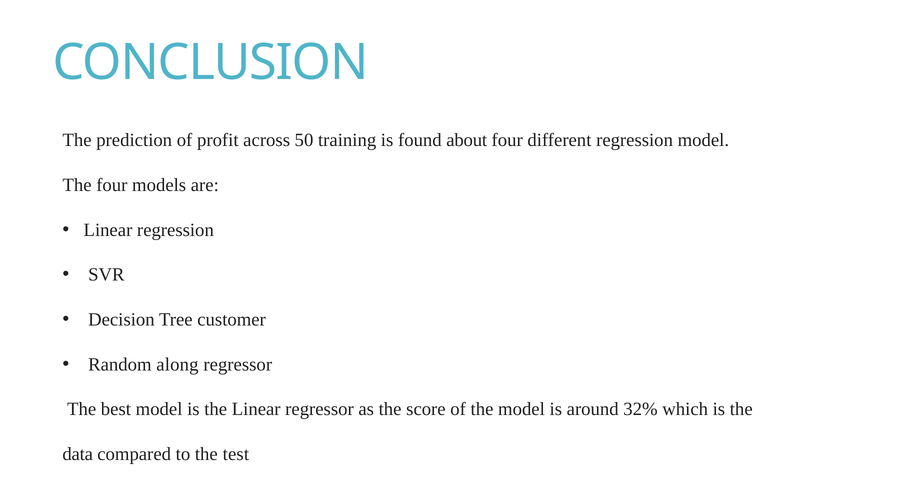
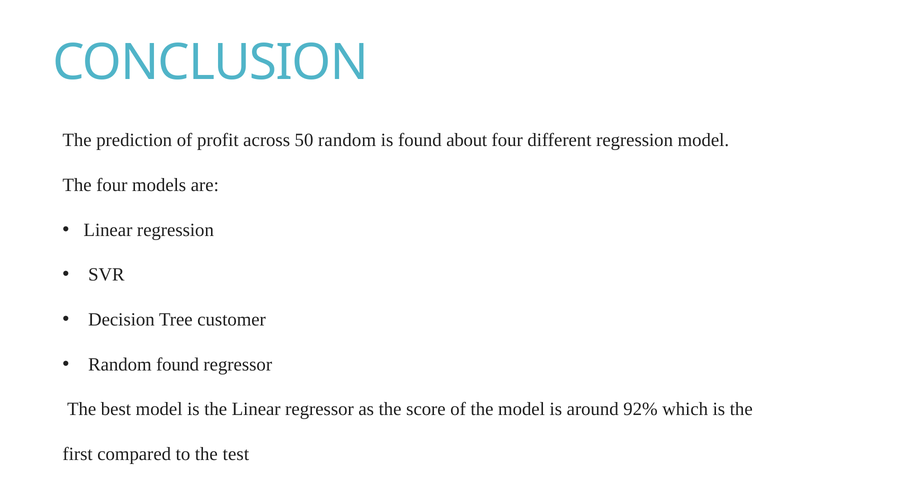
50 training: training -> random
Random along: along -> found
32%: 32% -> 92%
data: data -> first
